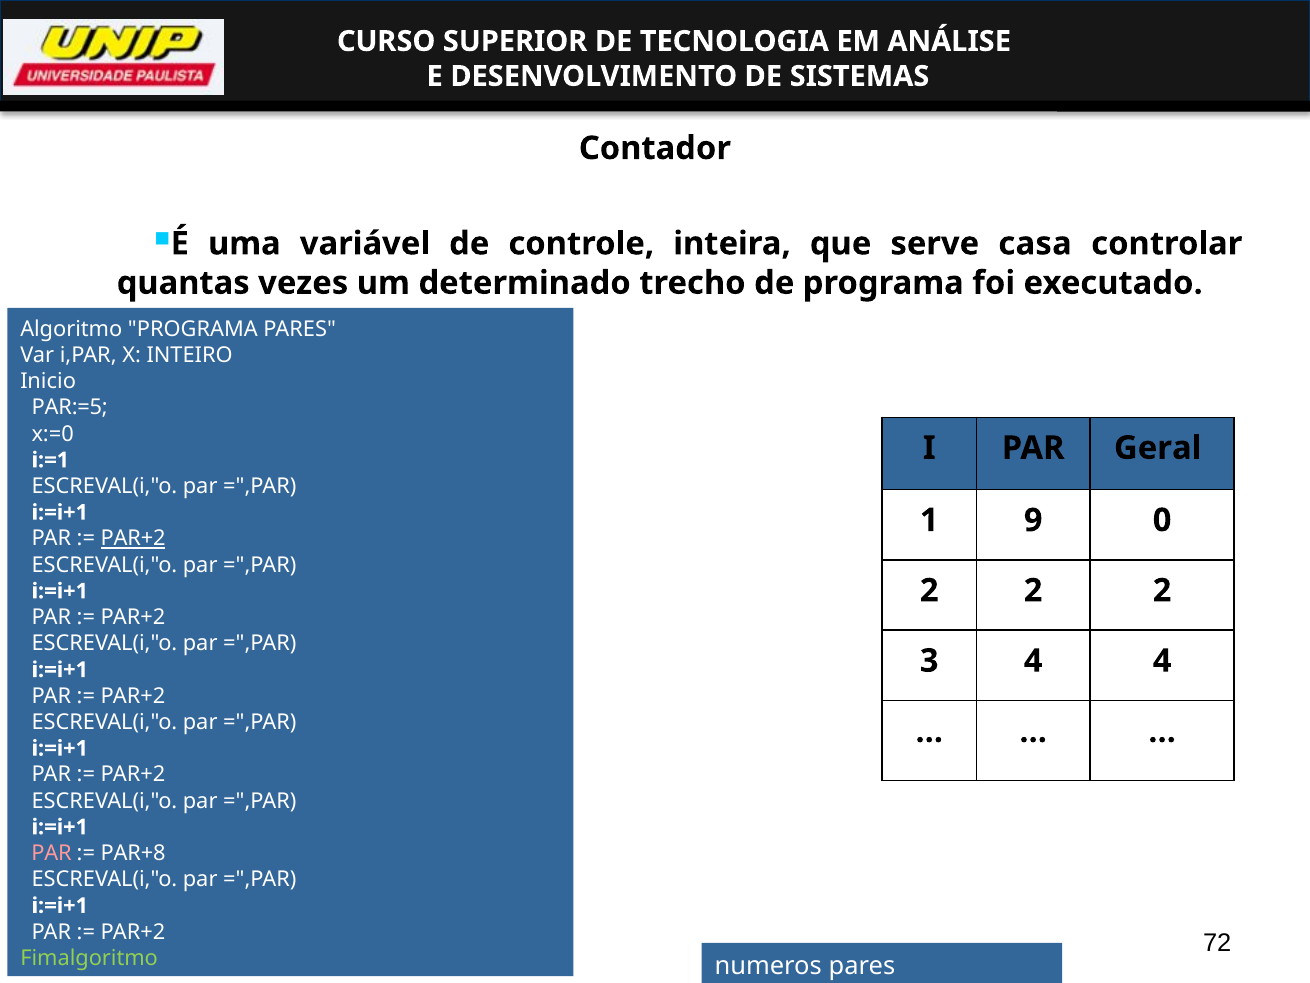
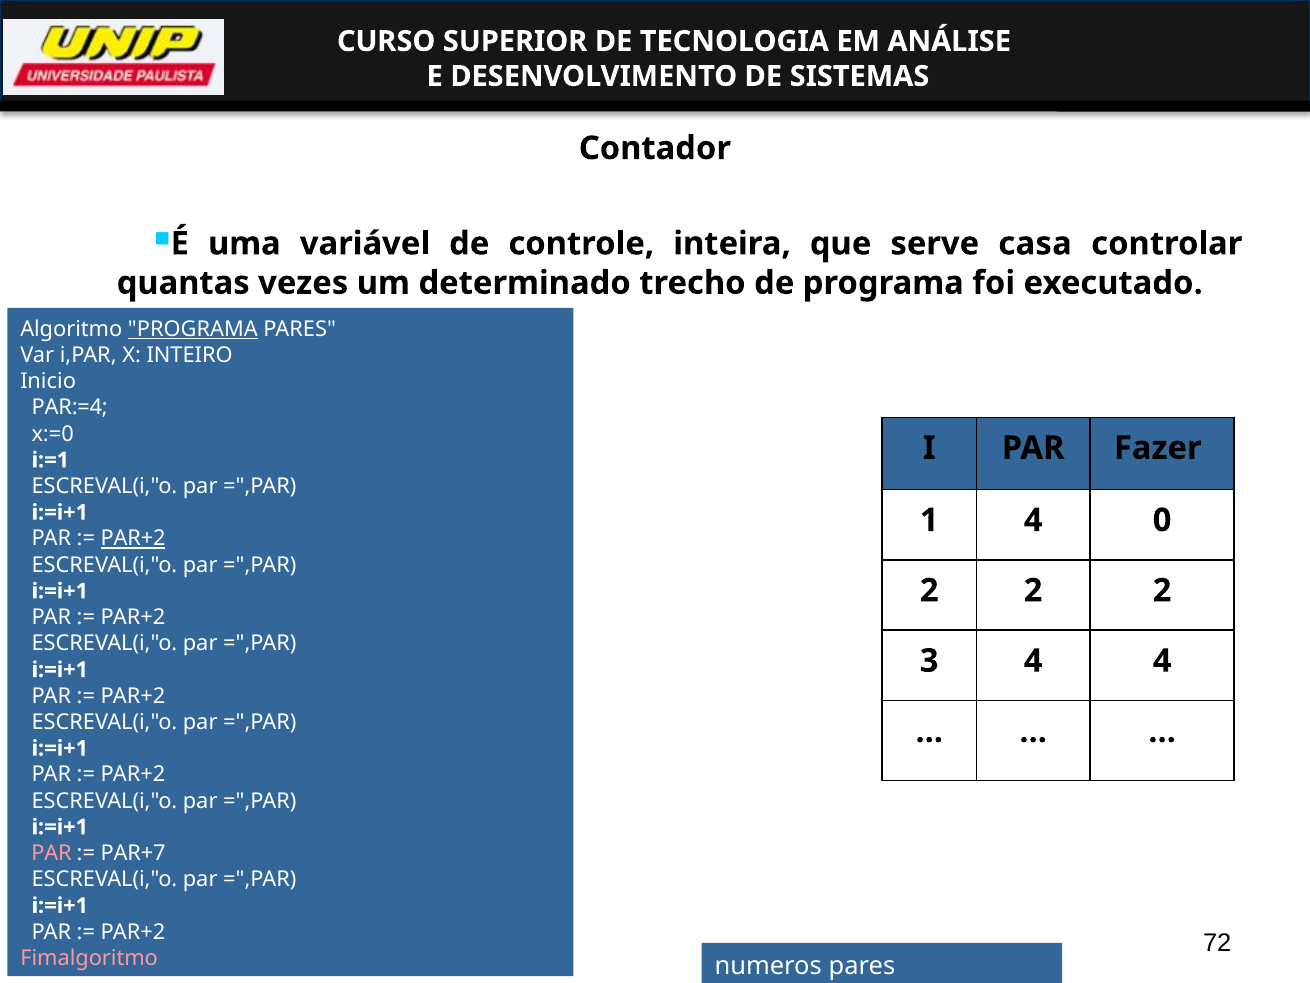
PROGRAMA at (193, 329) underline: none -> present
PAR:=5: PAR:=5 -> PAR:=4
Geral: Geral -> Fazer
1 9: 9 -> 4
PAR+8: PAR+8 -> PAR+7
Fimalgoritmo colour: light green -> pink
